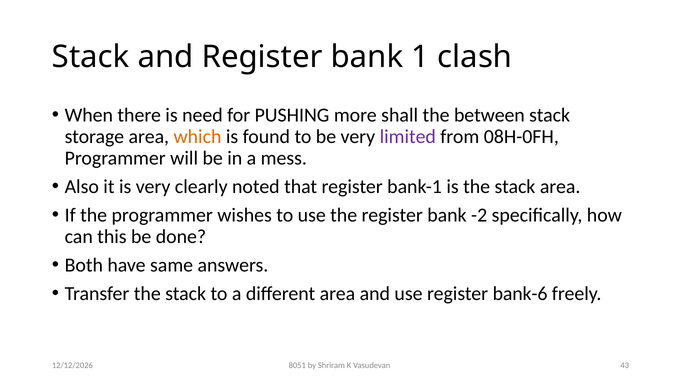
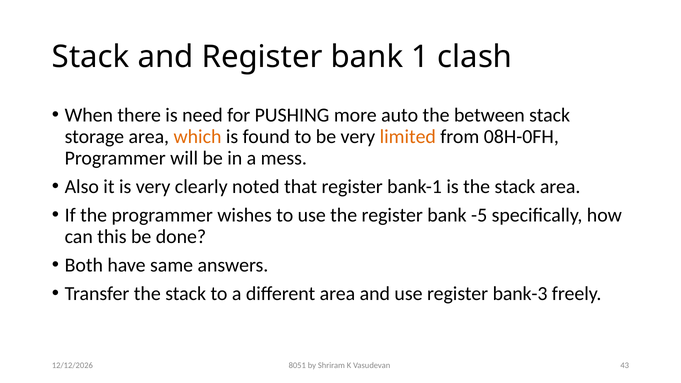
shall: shall -> auto
limited colour: purple -> orange
-2: -2 -> -5
bank-6: bank-6 -> bank-3
